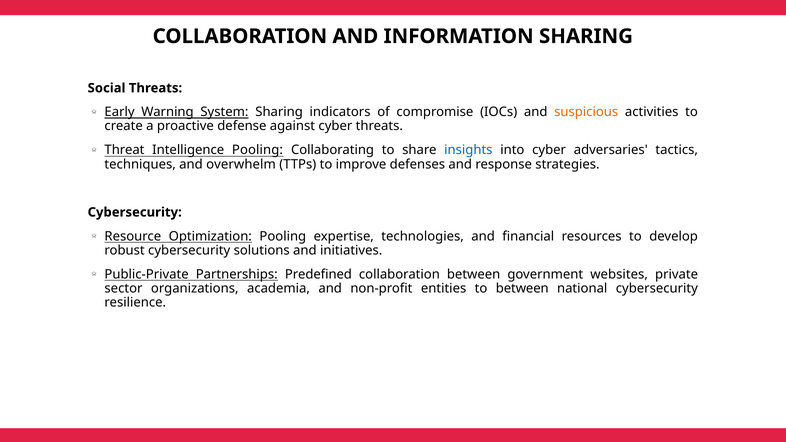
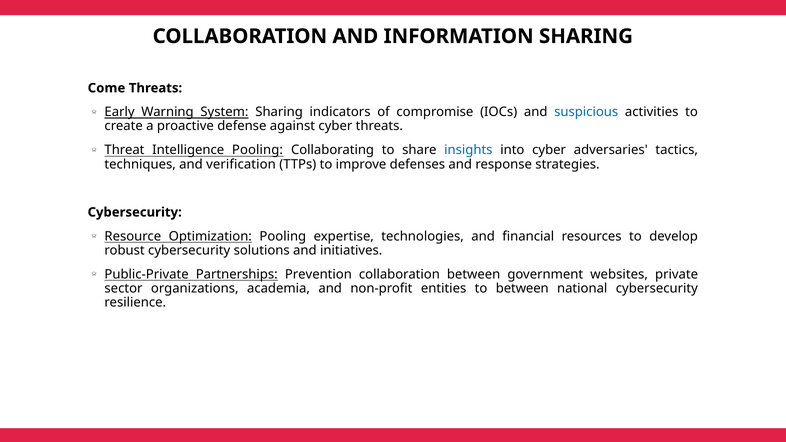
Social: Social -> Come
suspicious colour: orange -> blue
overwhelm: overwhelm -> verification
Predefined: Predefined -> Prevention
